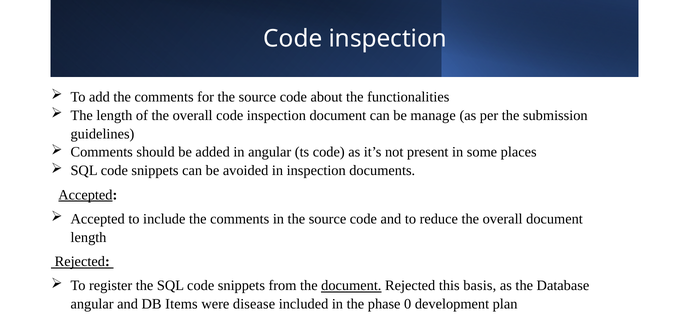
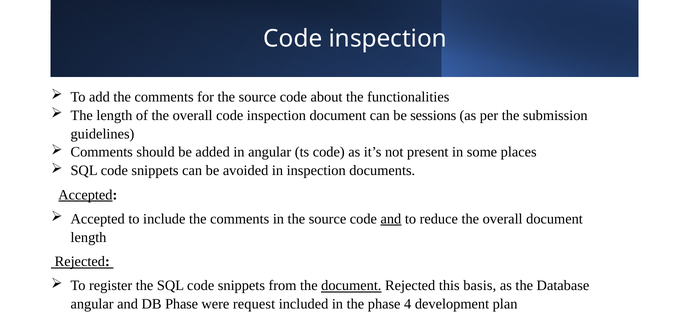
manage: manage -> sessions
and at (391, 219) underline: none -> present
DB Items: Items -> Phase
disease: disease -> request
0: 0 -> 4
